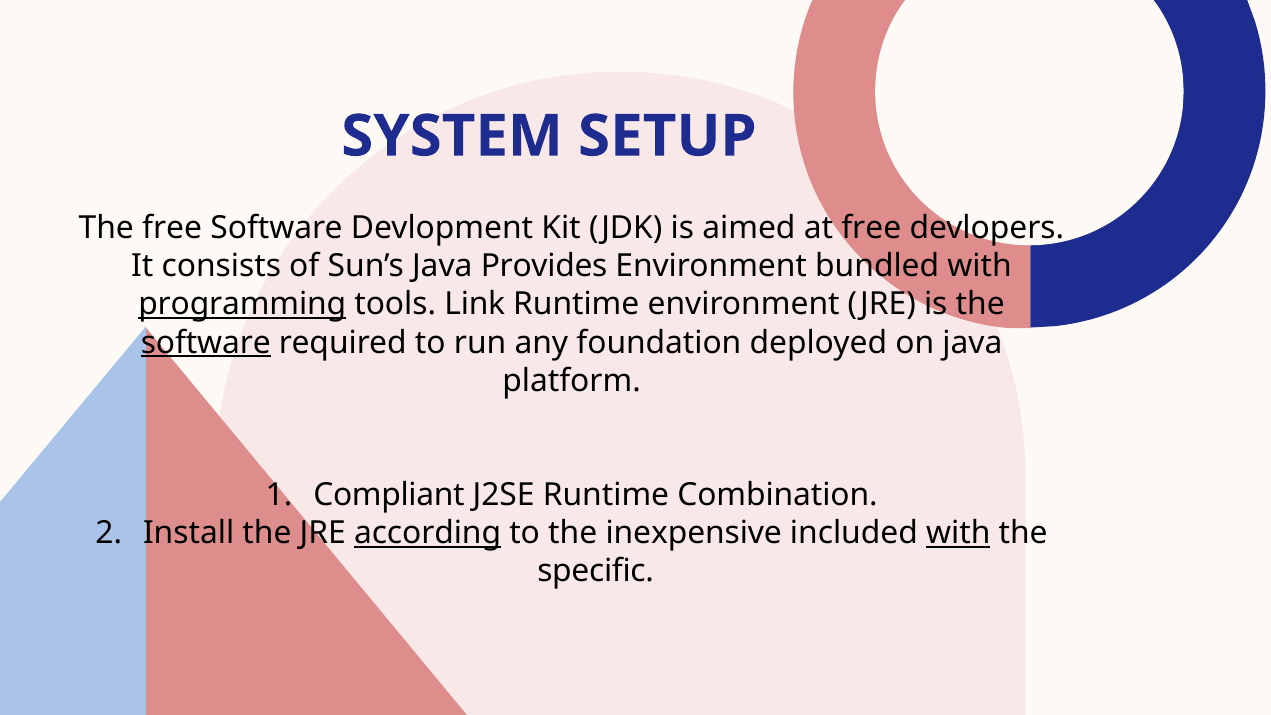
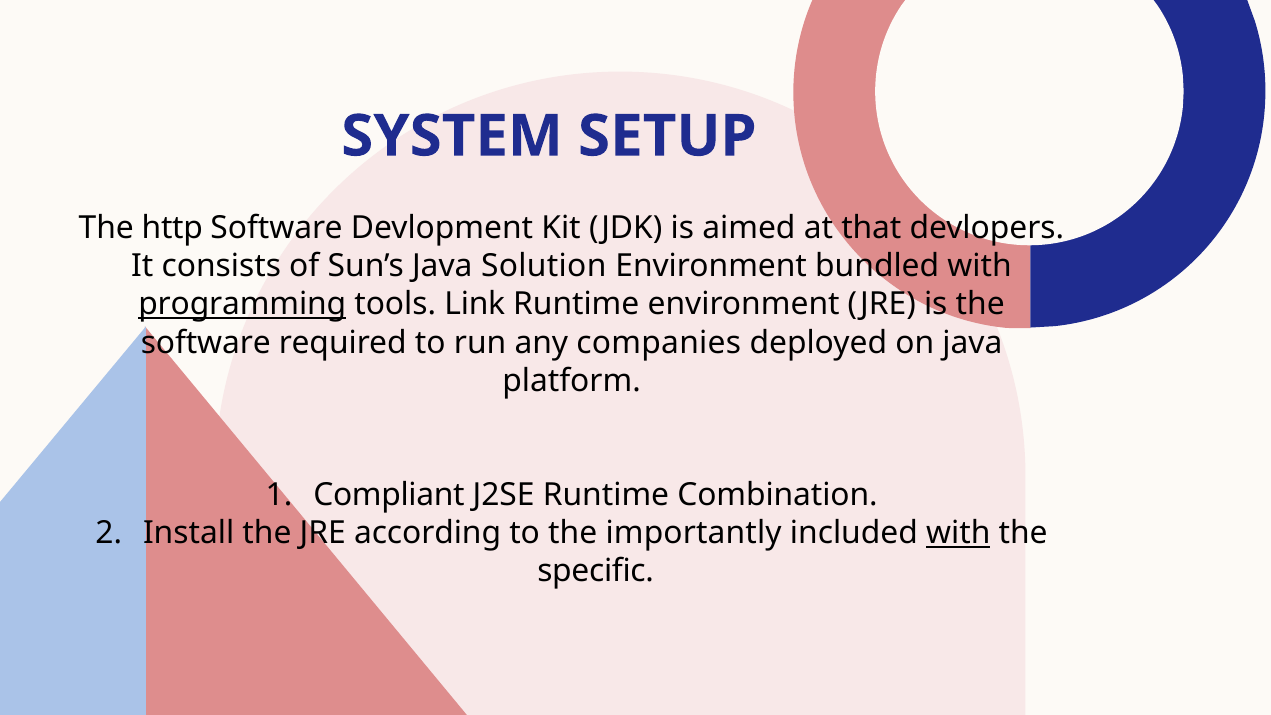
The free: free -> http
at free: free -> that
Provides: Provides -> Solution
software at (206, 343) underline: present -> none
foundation: foundation -> companies
according underline: present -> none
inexpensive: inexpensive -> importantly
